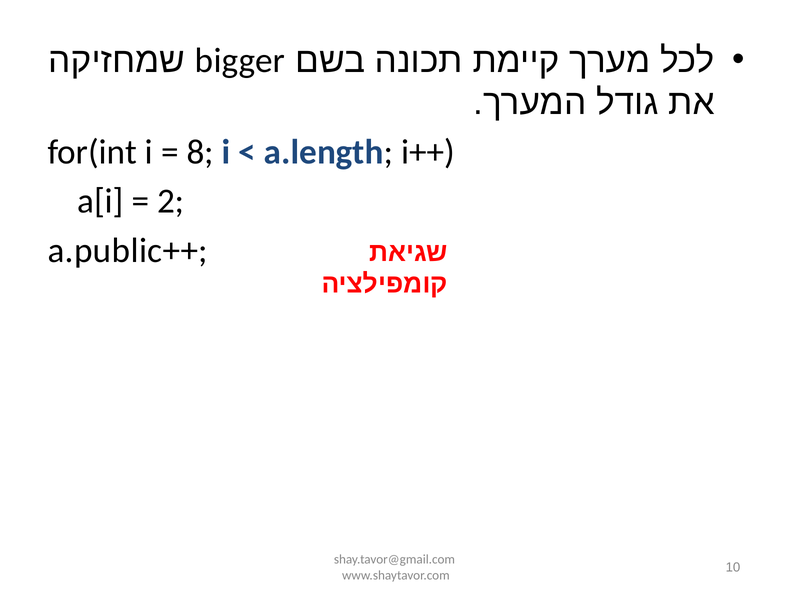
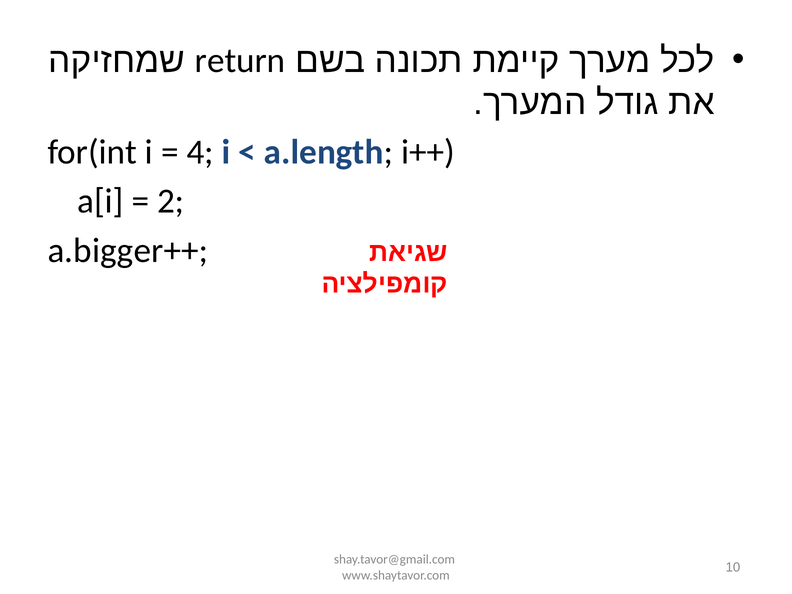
bigger: bigger -> return
8: 8 -> 4
a.public++: a.public++ -> a.bigger++
